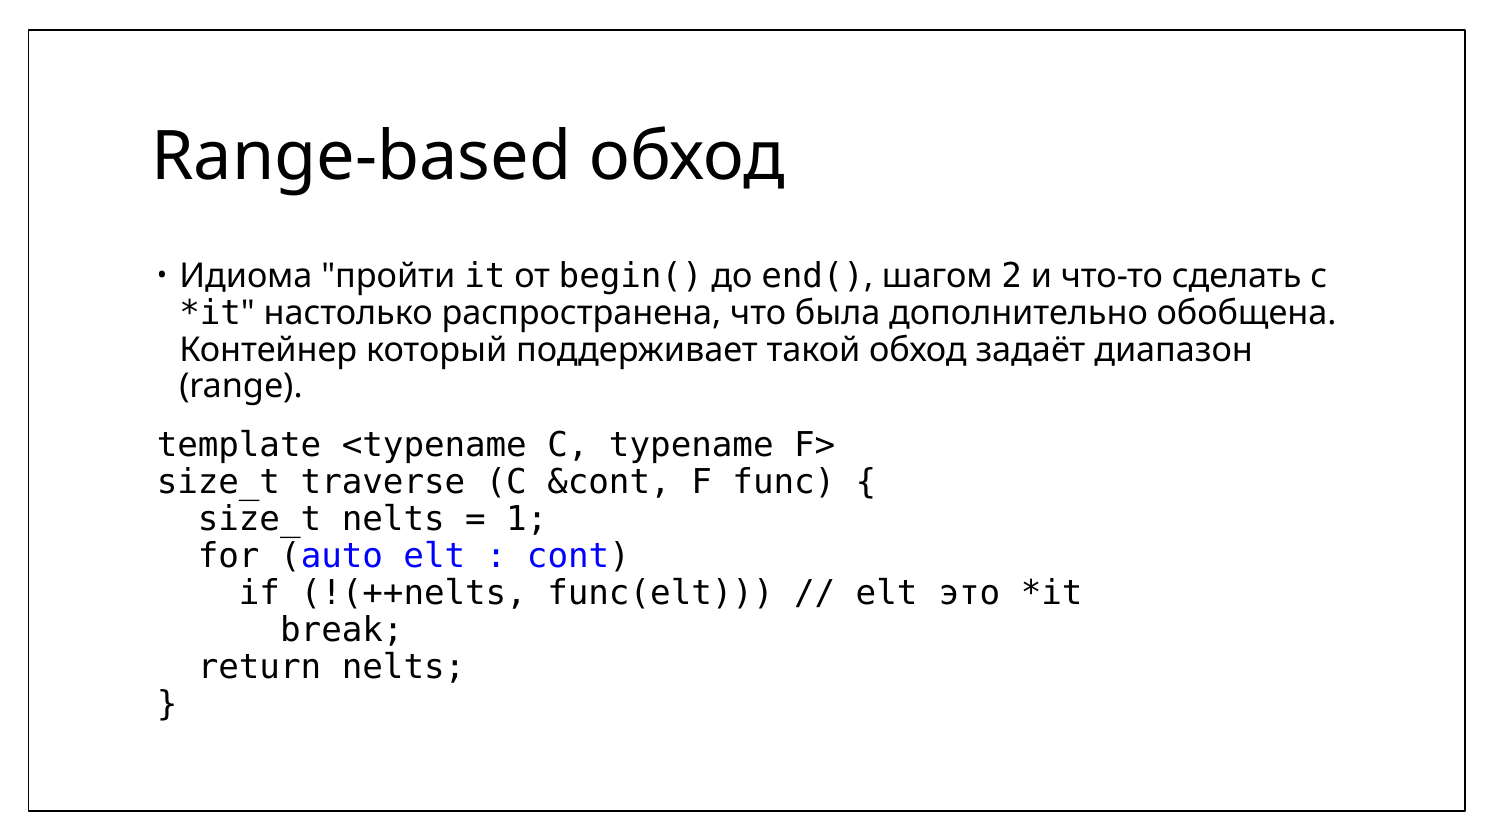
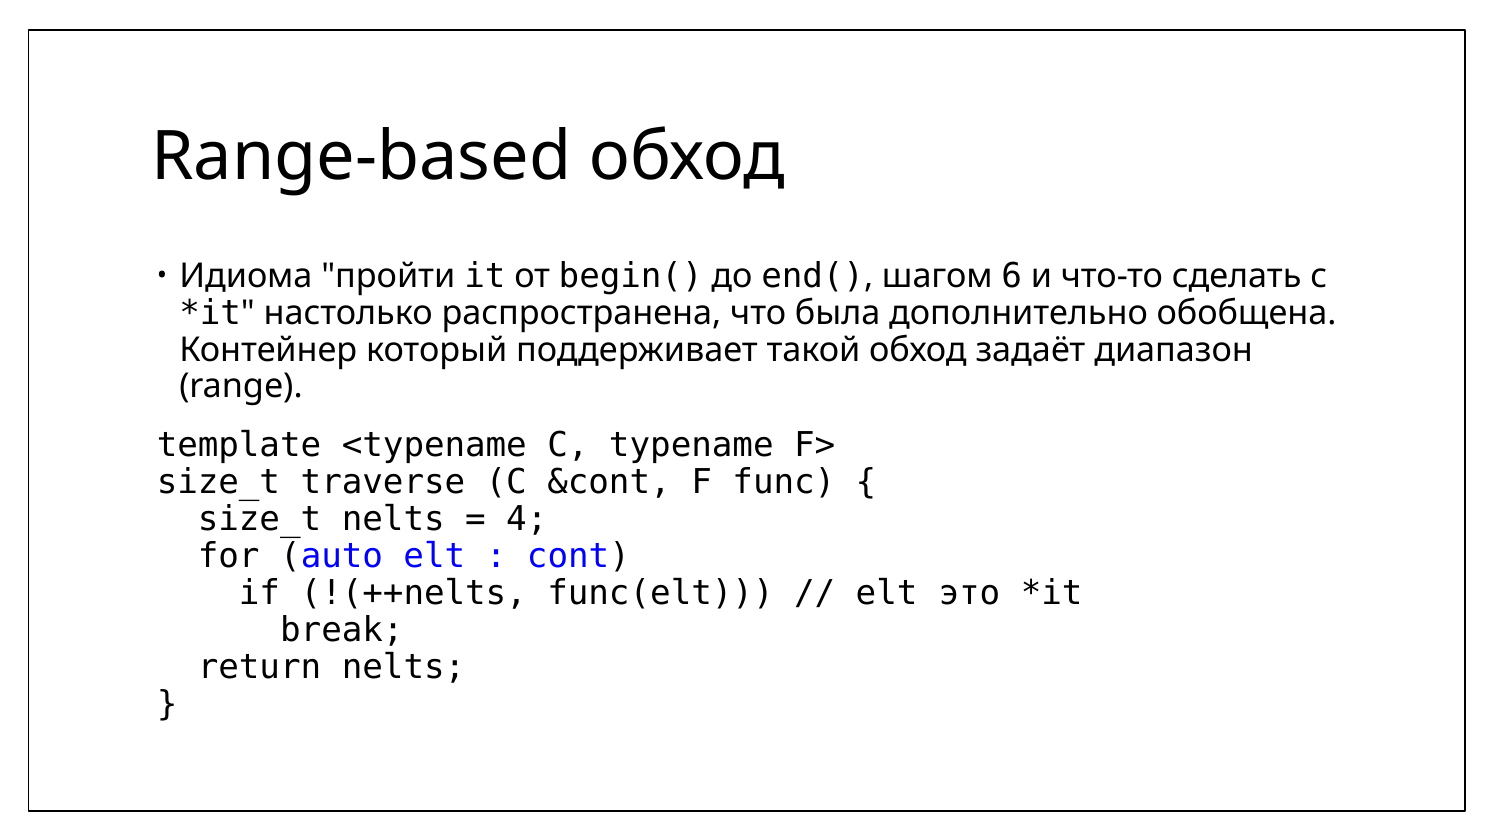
2: 2 -> 6
1: 1 -> 4
